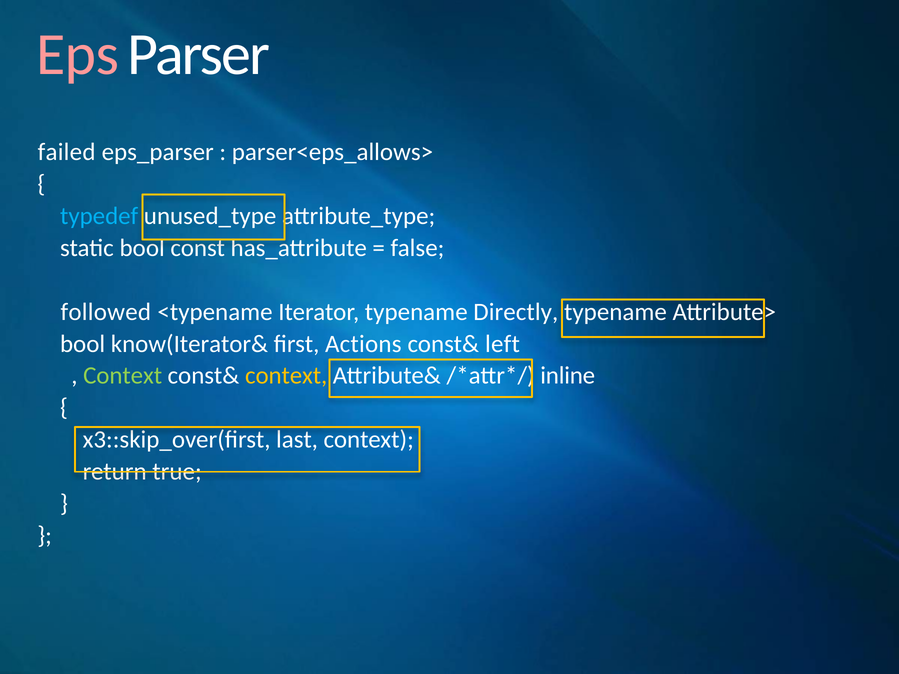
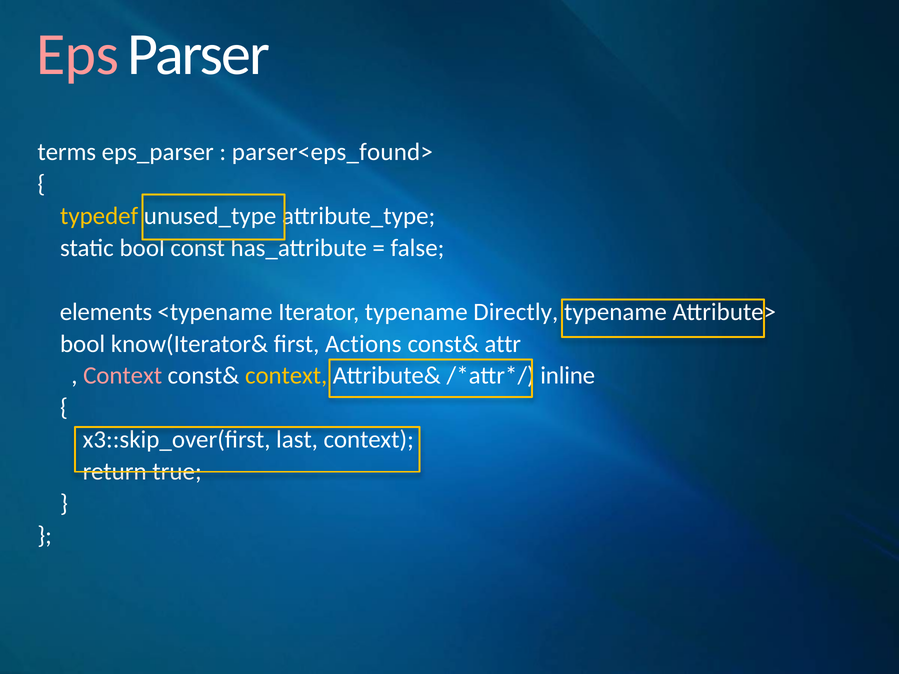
failed: failed -> terms
parser<eps_allows>: parser<eps_allows> -> parser<eps_found>
typedef colour: light blue -> yellow
followed: followed -> elements
left: left -> attr
Context at (123, 376) colour: light green -> pink
